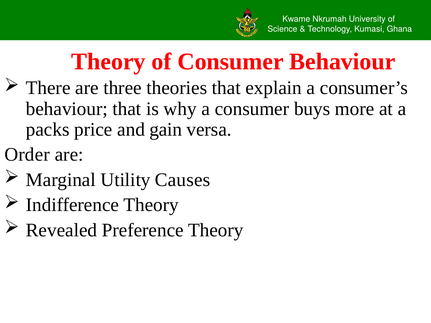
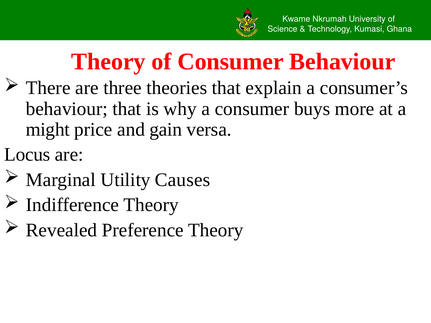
packs: packs -> might
Order: Order -> Locus
